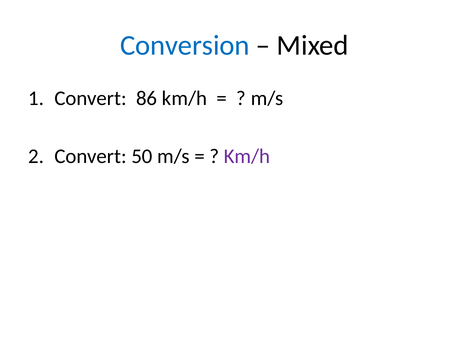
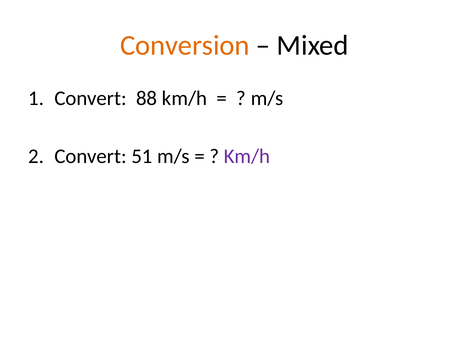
Conversion colour: blue -> orange
86: 86 -> 88
50: 50 -> 51
